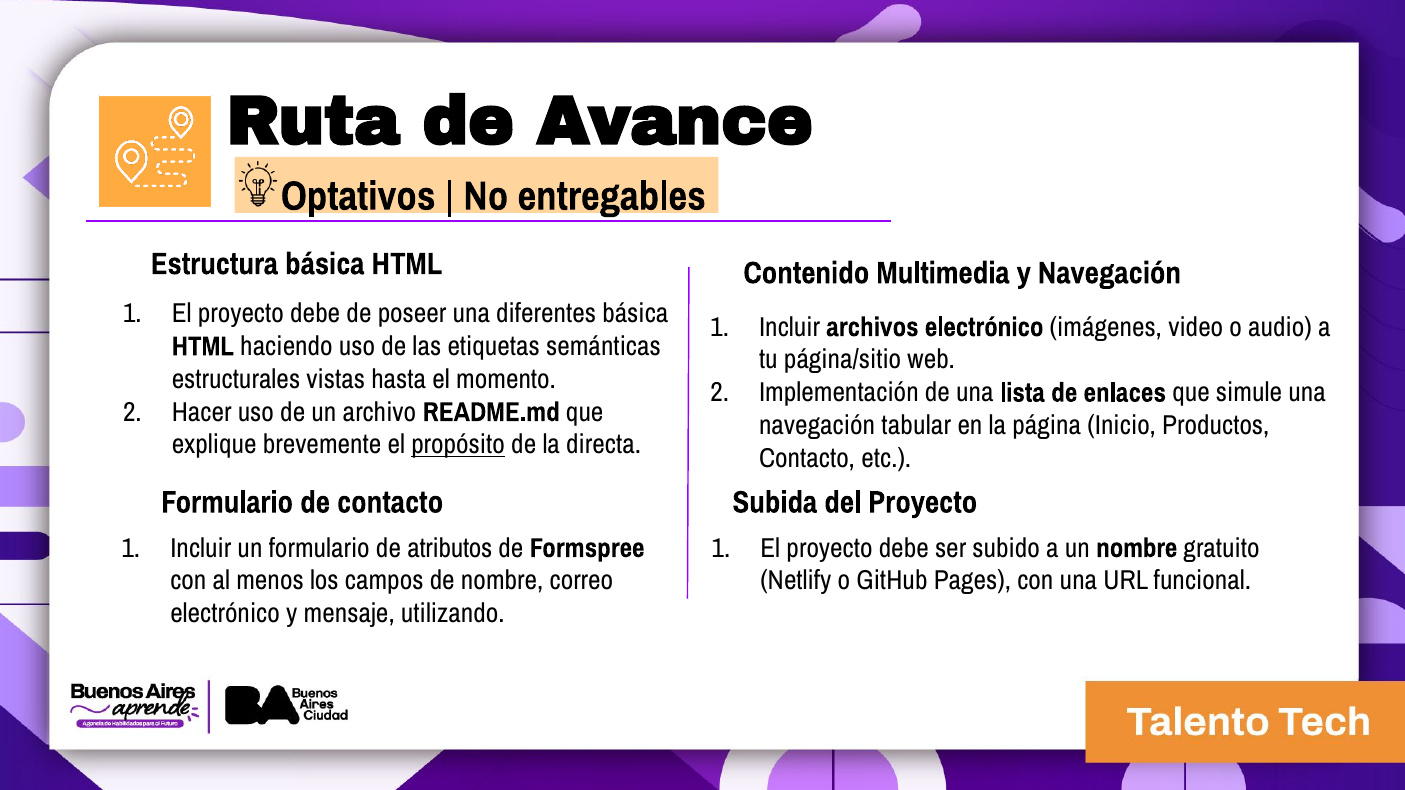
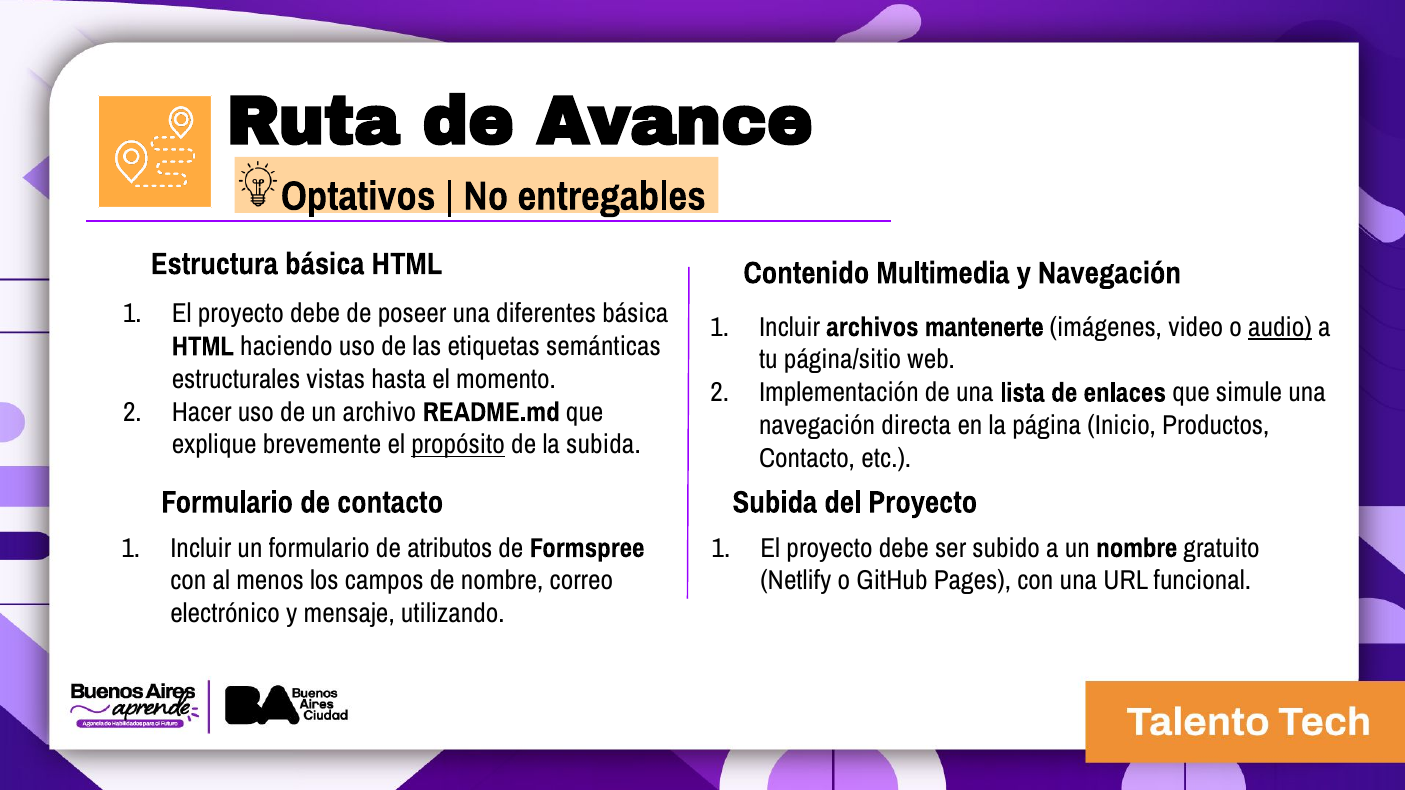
archivos electrónico: electrónico -> mantenerte
audio underline: none -> present
tabular: tabular -> directa
la directa: directa -> subida
